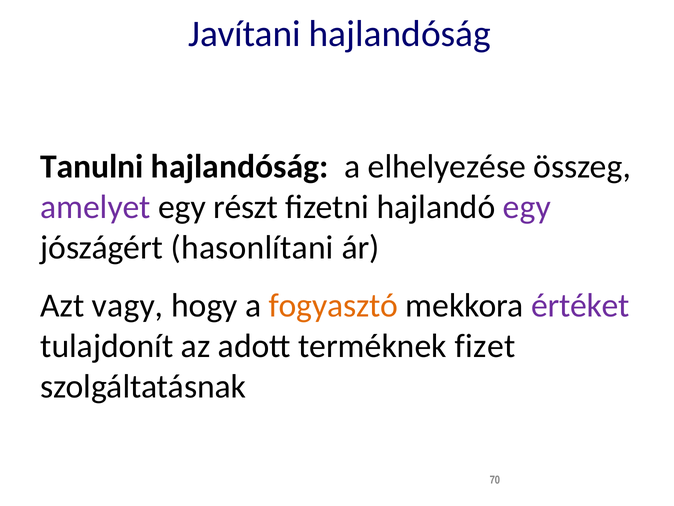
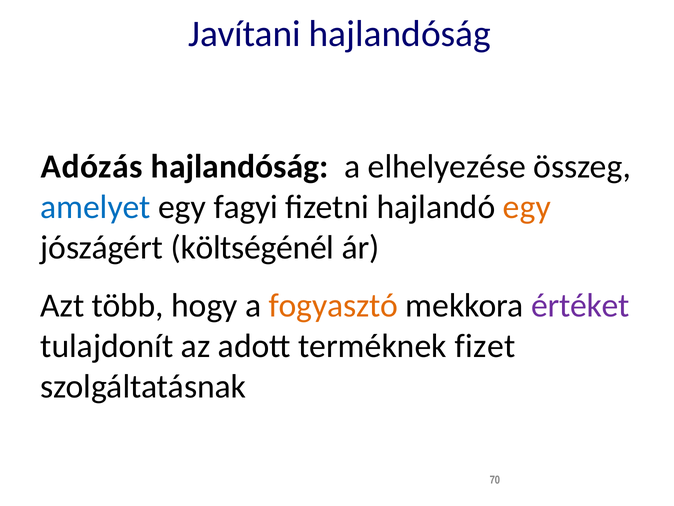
Tanulni: Tanulni -> Adózás
amelyet colour: purple -> blue
részt: részt -> fagyi
egy at (527, 207) colour: purple -> orange
hasonlítani: hasonlítani -> költségénél
vagy: vagy -> több
